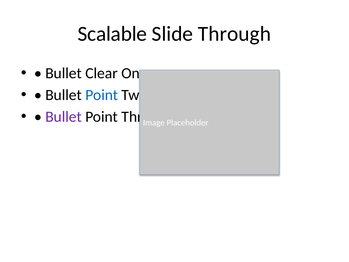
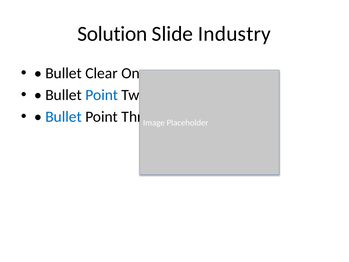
Scalable: Scalable -> Solution
Through: Through -> Industry
Bullet at (64, 117) colour: purple -> blue
